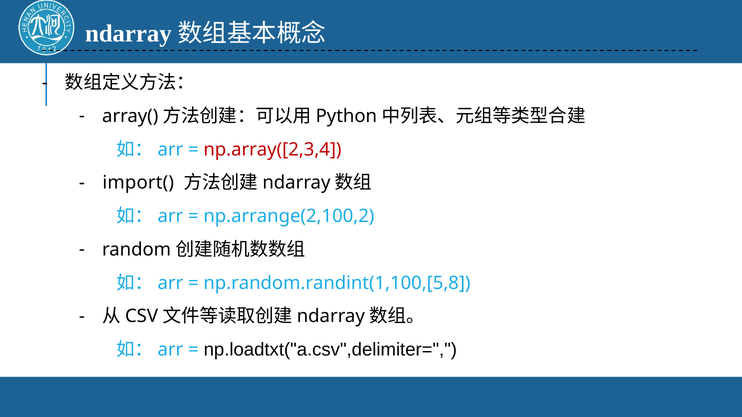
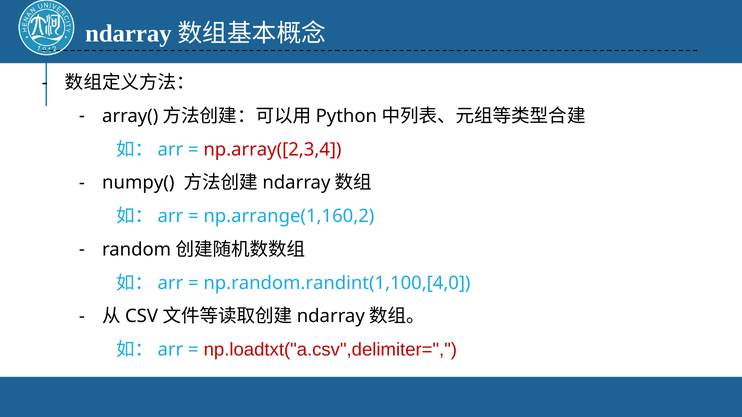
import(: import( -> numpy(
np.arrange(2,100,2: np.arrange(2,100,2 -> np.arrange(1,160,2
np.random.randint(1,100,[5,8: np.random.randint(1,100,[5,8 -> np.random.randint(1,100,[4,0
np.loadtxt("a.csv",delimiter= colour: black -> red
